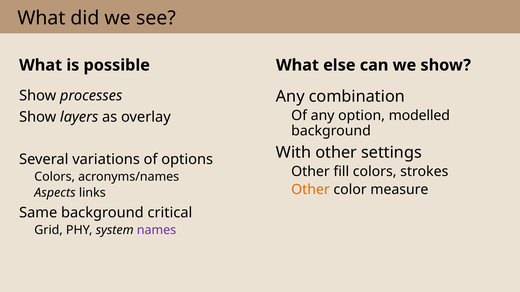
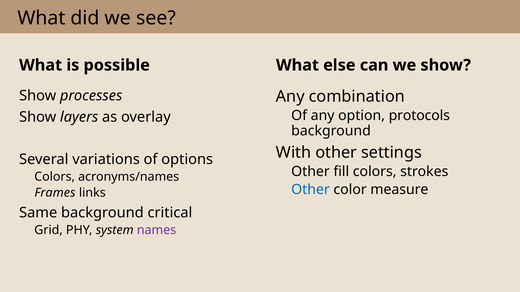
modelled: modelled -> protocols
Other at (310, 190) colour: orange -> blue
Aspects: Aspects -> Frames
